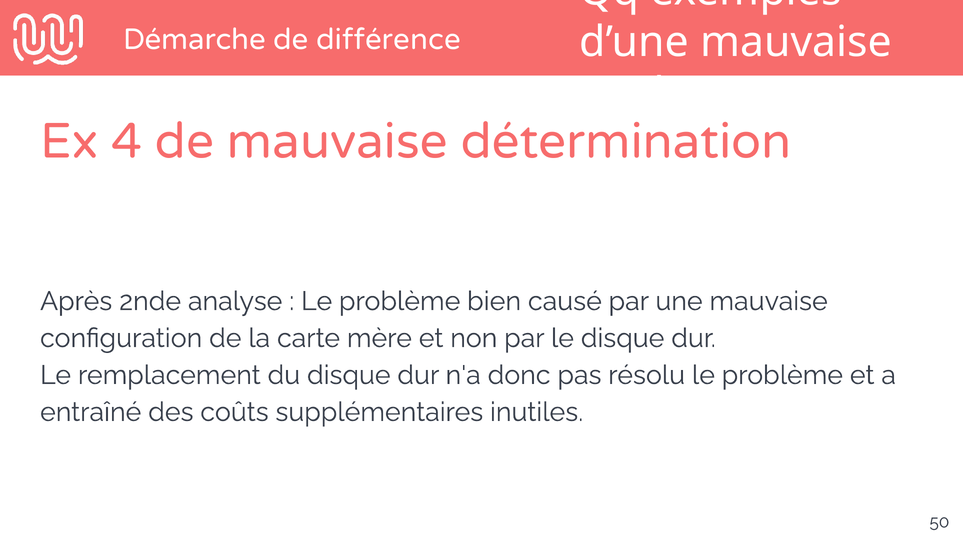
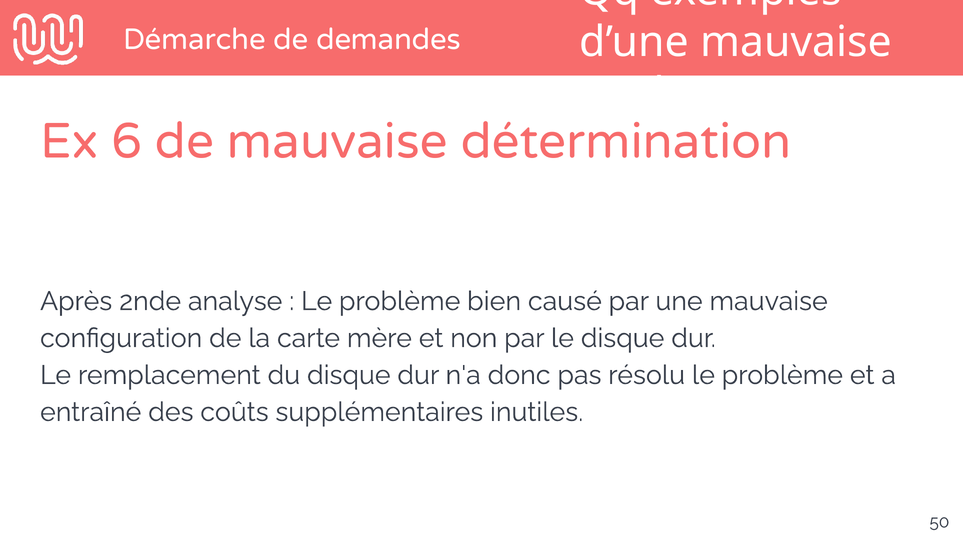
différence: différence -> demandes
4: 4 -> 6
